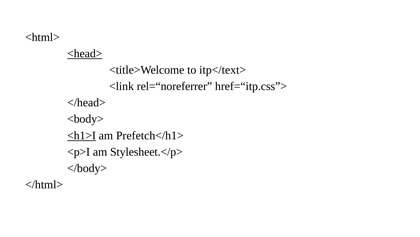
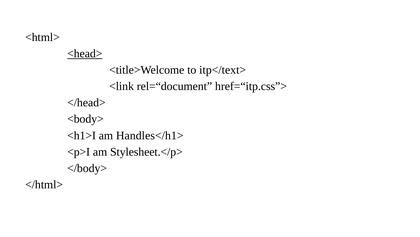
rel=“noreferrer: rel=“noreferrer -> rel=“document
<h1>I underline: present -> none
Prefetch</h1>: Prefetch</h1> -> Handles</h1>
